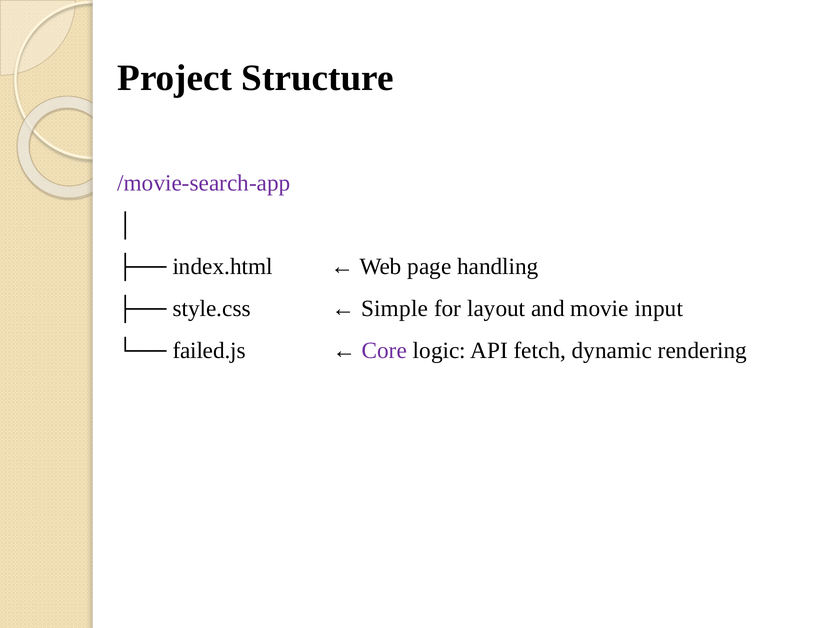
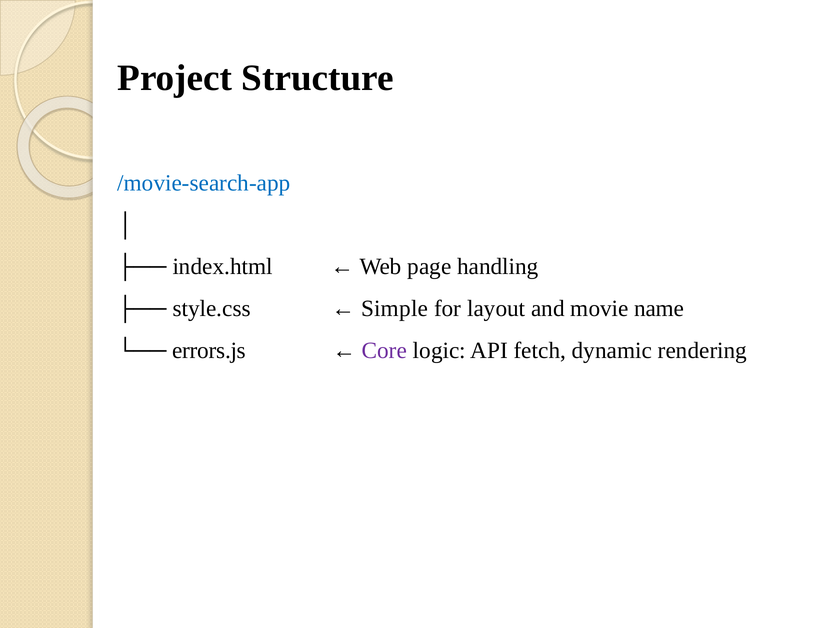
/movie-search-app colour: purple -> blue
input: input -> name
failed.js: failed.js -> errors.js
